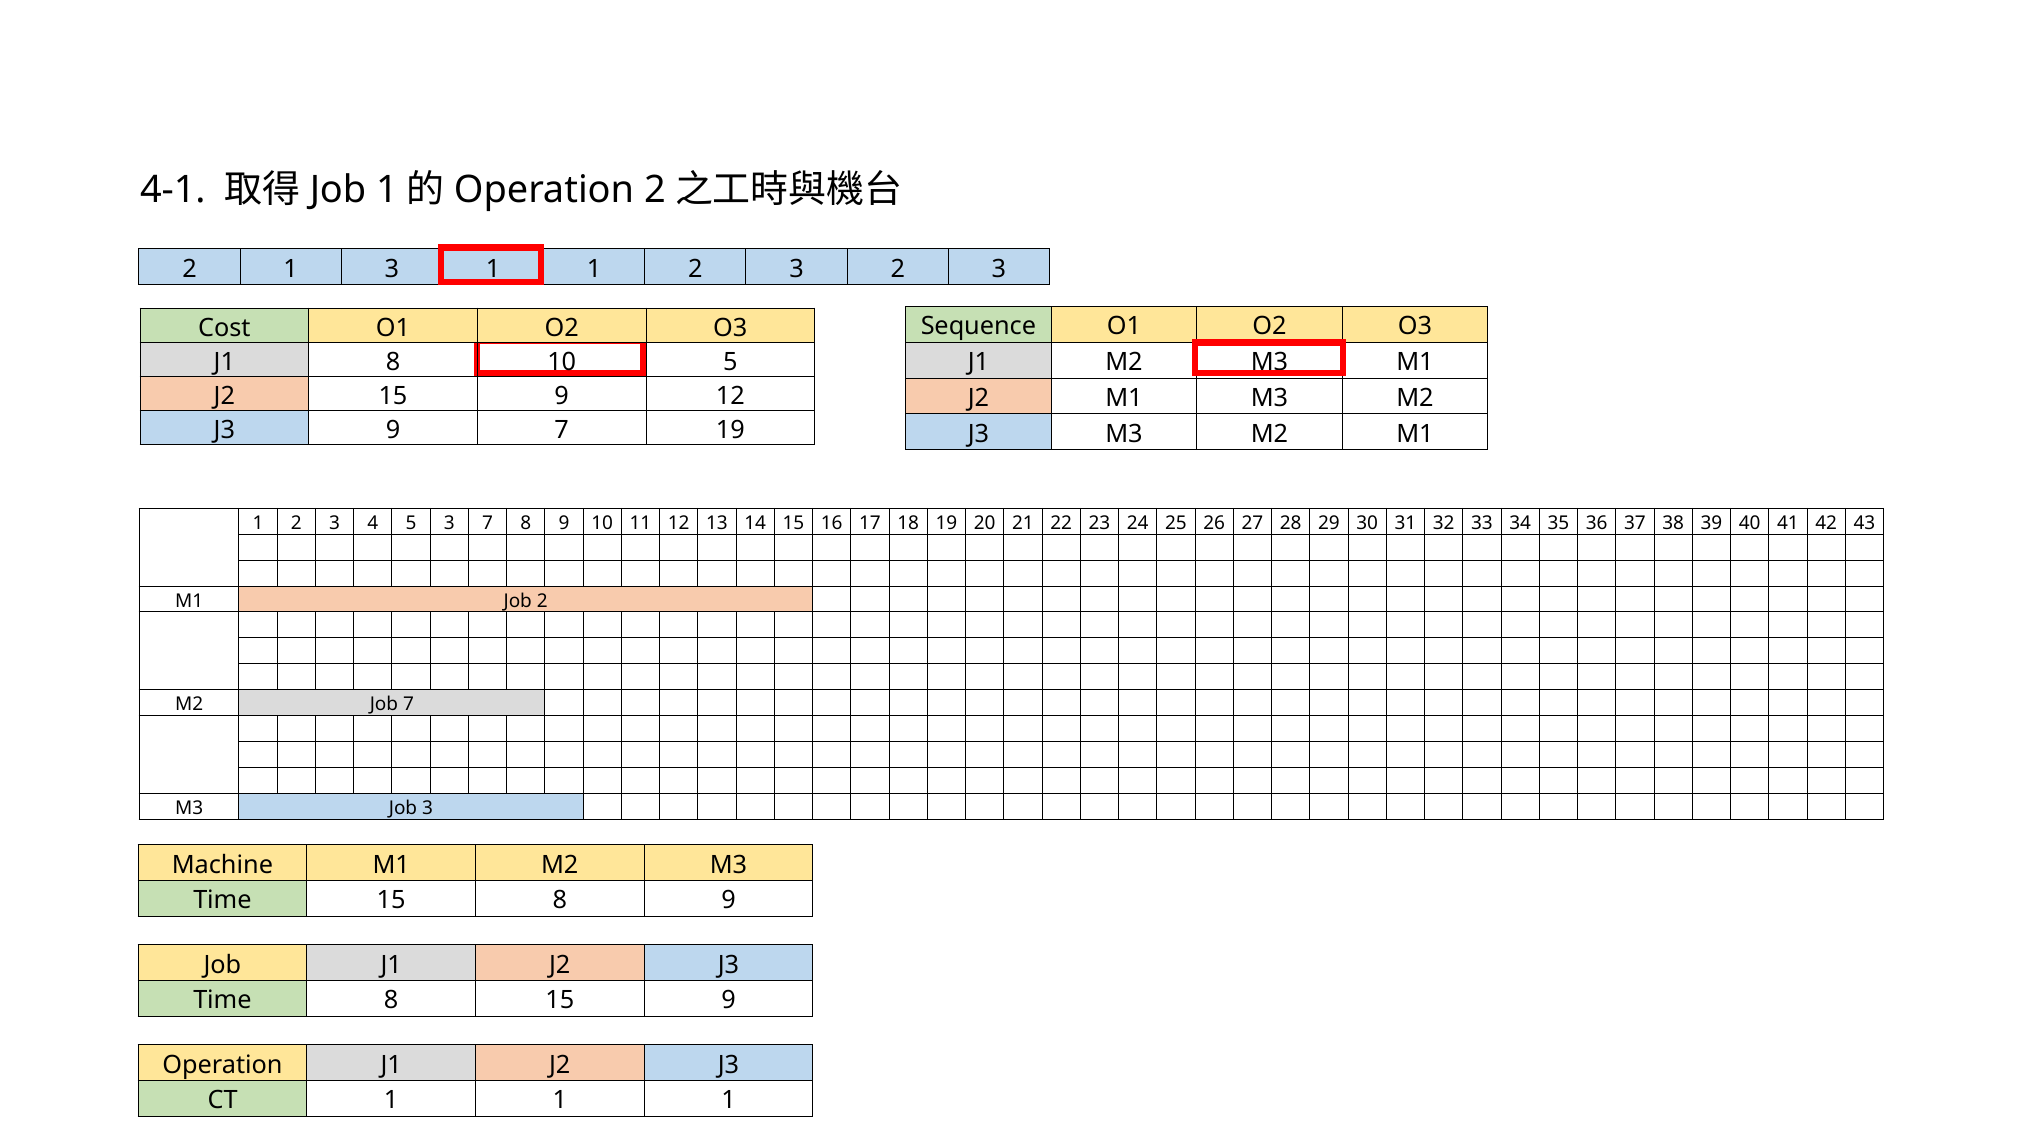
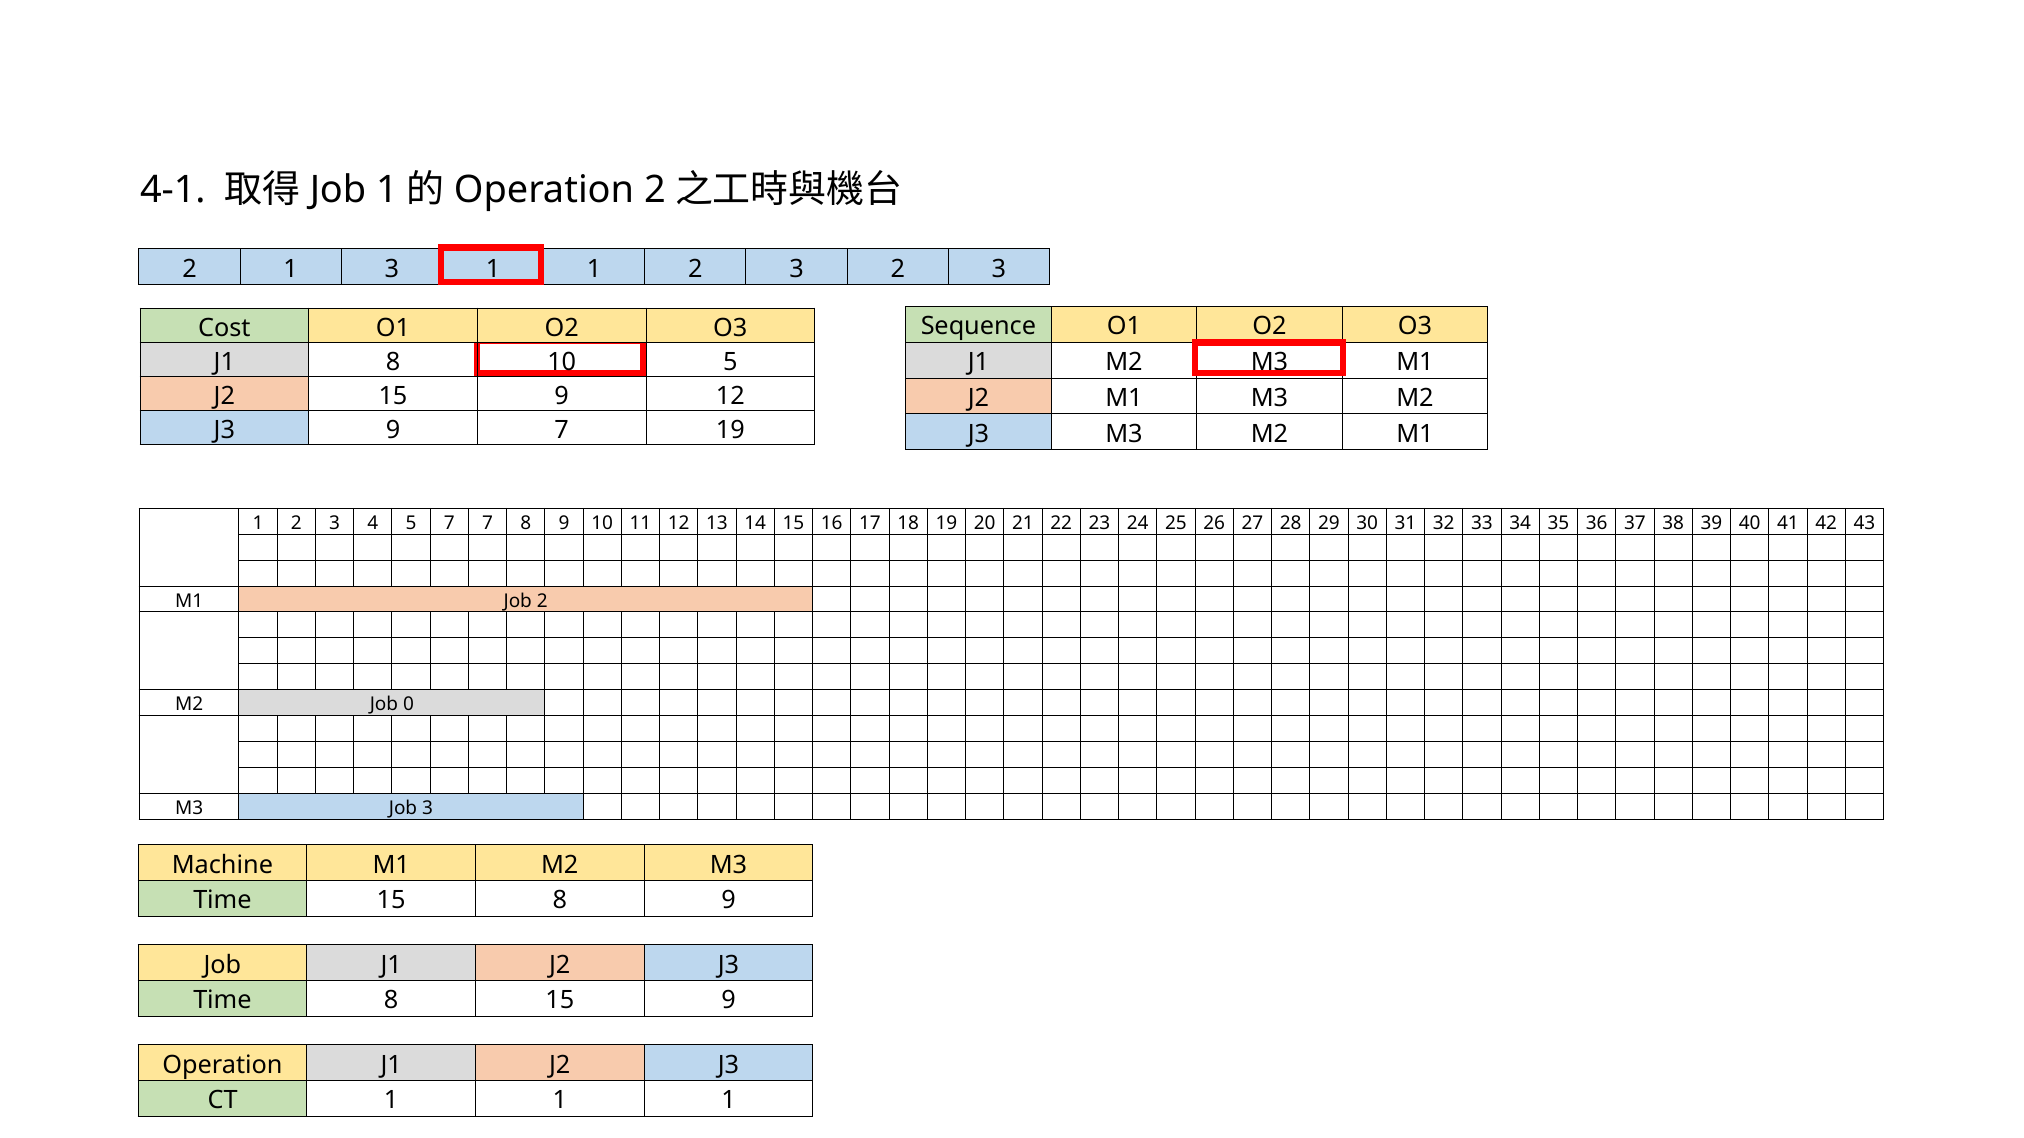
5 3: 3 -> 7
Job 7: 7 -> 0
